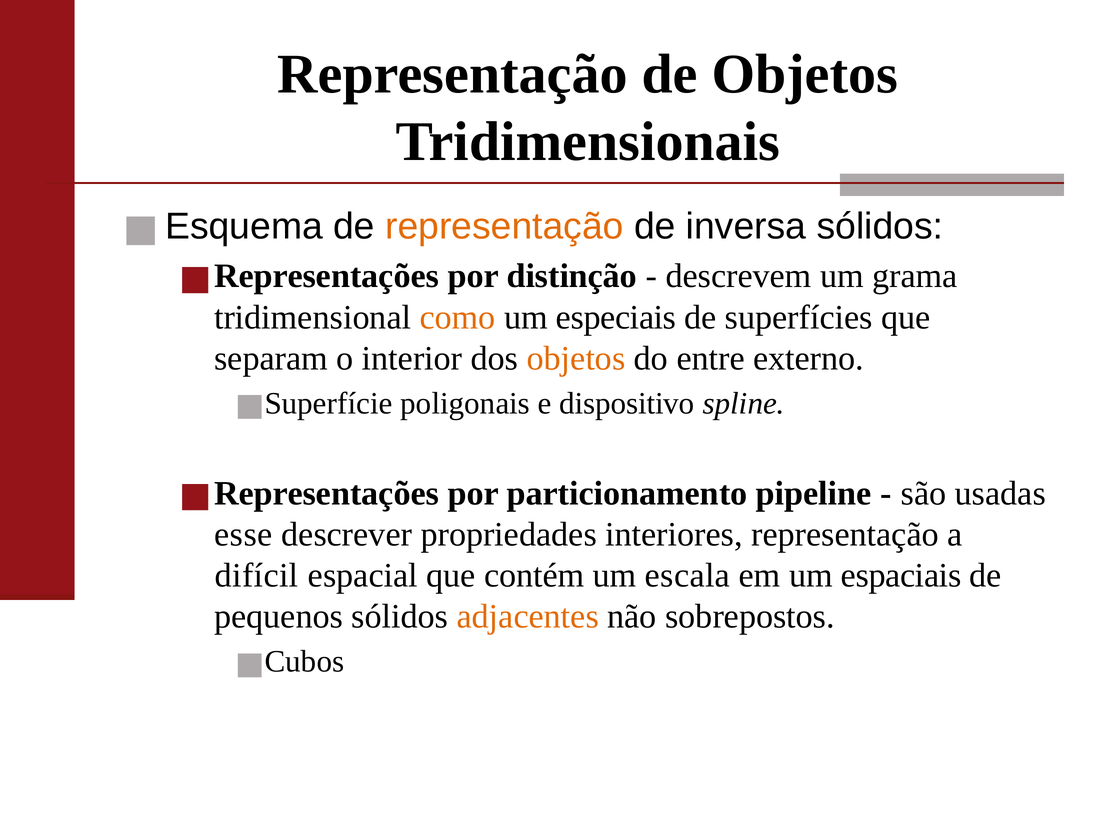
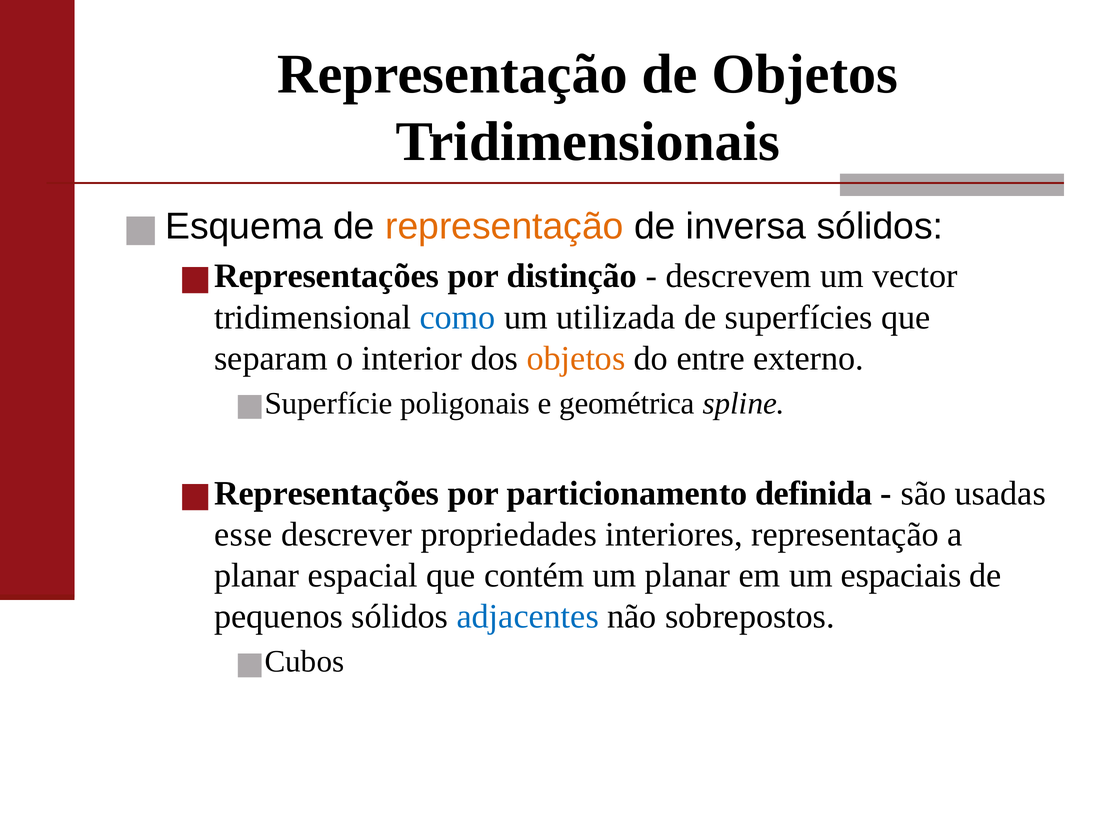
grama: grama -> vector
como colour: orange -> blue
especiais: especiais -> utilizada
dispositivo: dispositivo -> geométrica
pipeline: pipeline -> definida
difícil at (257, 575): difícil -> planar
um escala: escala -> planar
adjacentes colour: orange -> blue
